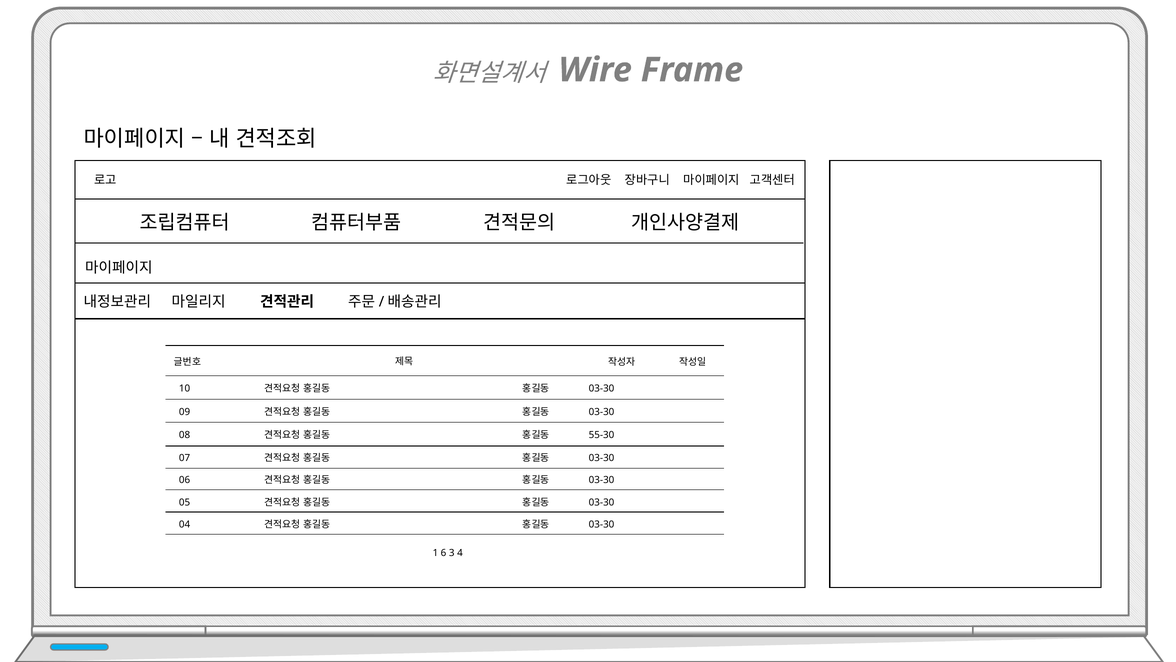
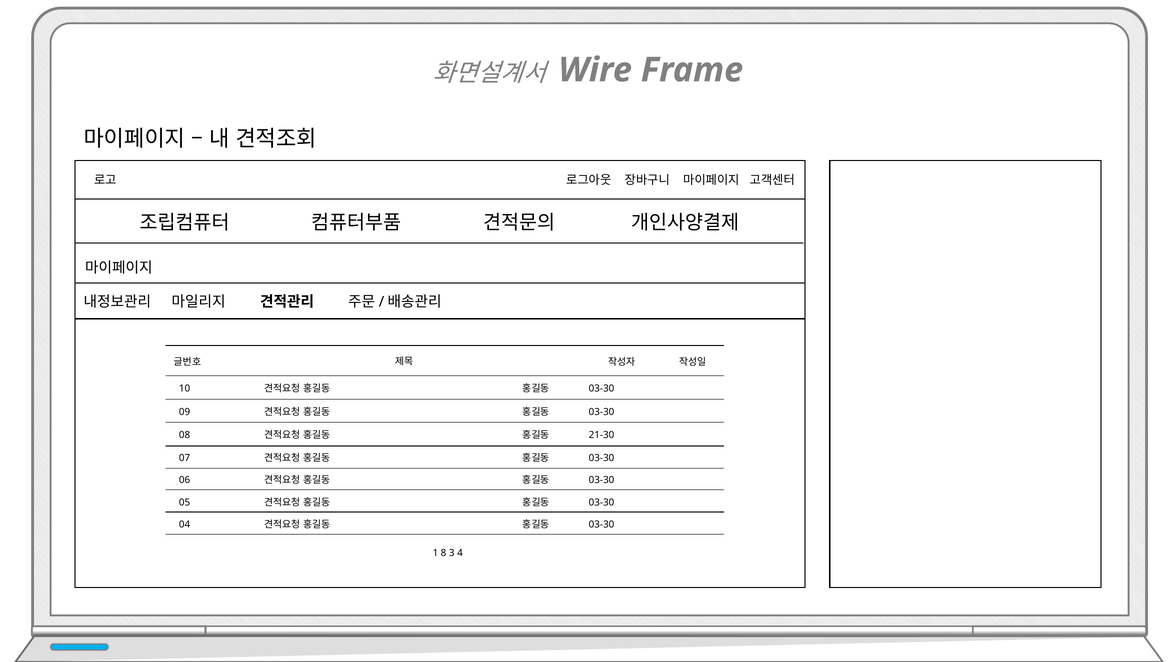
55-30: 55-30 -> 21-30
6: 6 -> 8
